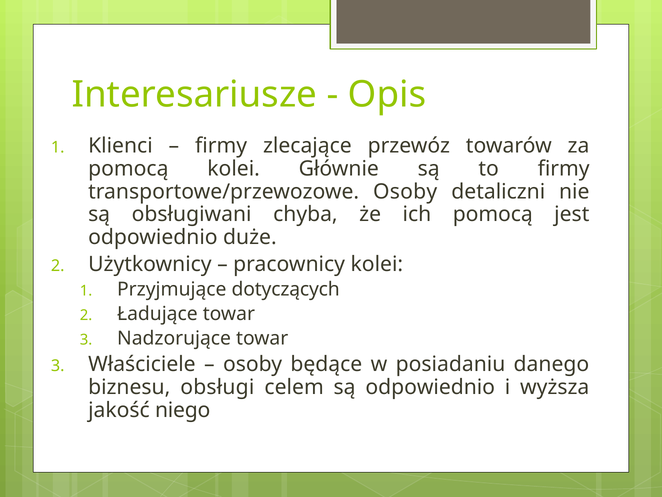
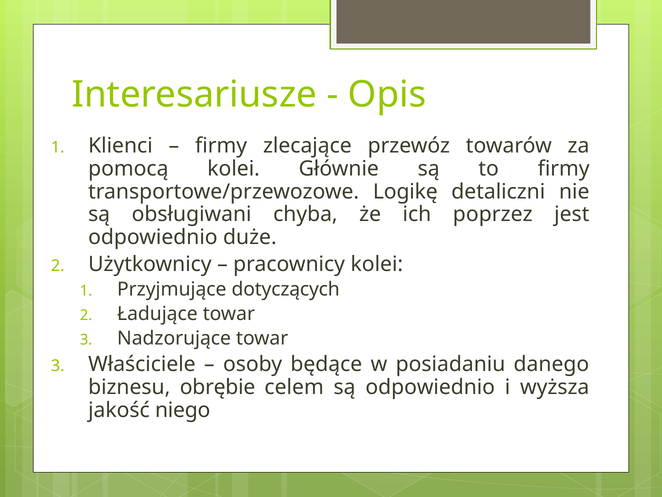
transportowe/przewozowe Osoby: Osoby -> Logikę
ich pomocą: pomocą -> poprzez
obsługi: obsługi -> obrębie
